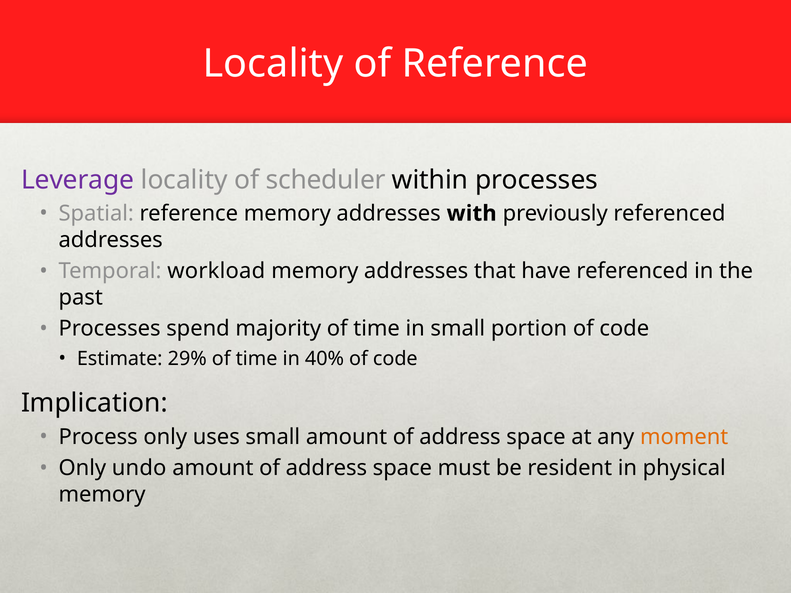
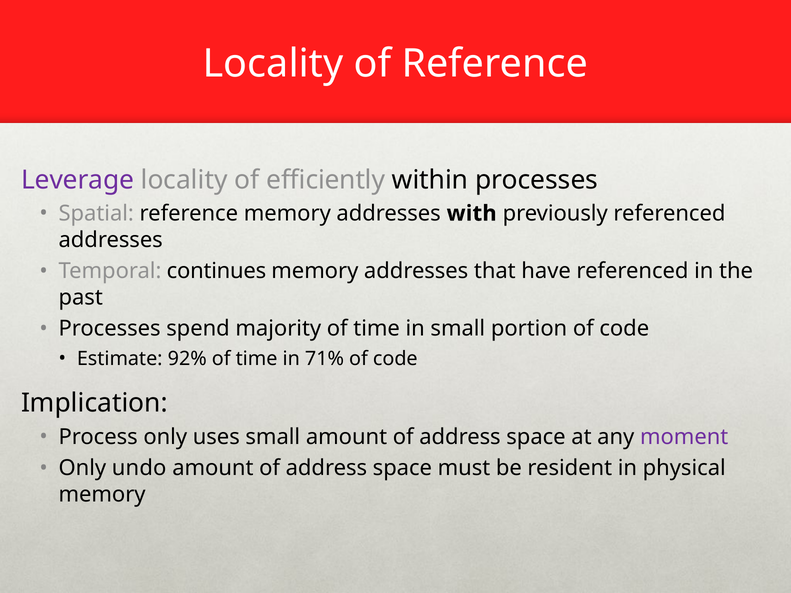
scheduler: scheduler -> efficiently
workload: workload -> continues
29%: 29% -> 92%
40%: 40% -> 71%
moment colour: orange -> purple
